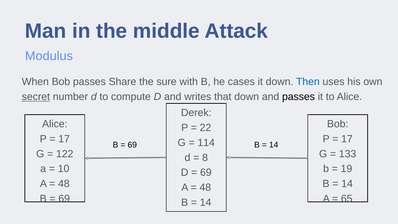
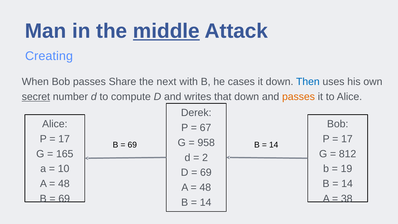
middle underline: none -> present
Modulus: Modulus -> Creating
sure: sure -> next
passes at (299, 97) colour: black -> orange
22: 22 -> 67
114: 114 -> 958
122: 122 -> 165
133: 133 -> 812
8: 8 -> 2
65: 65 -> 38
